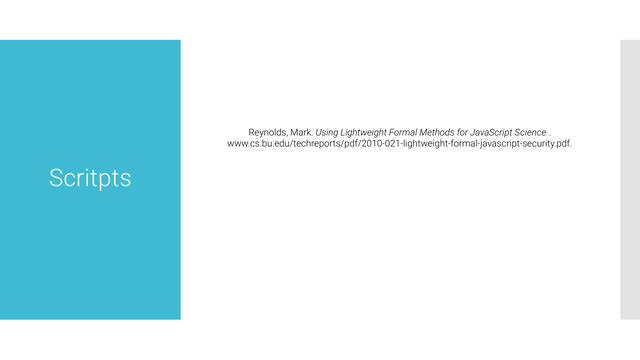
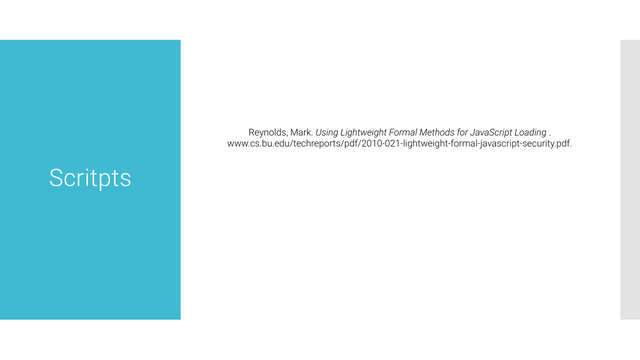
Science: Science -> Loading
